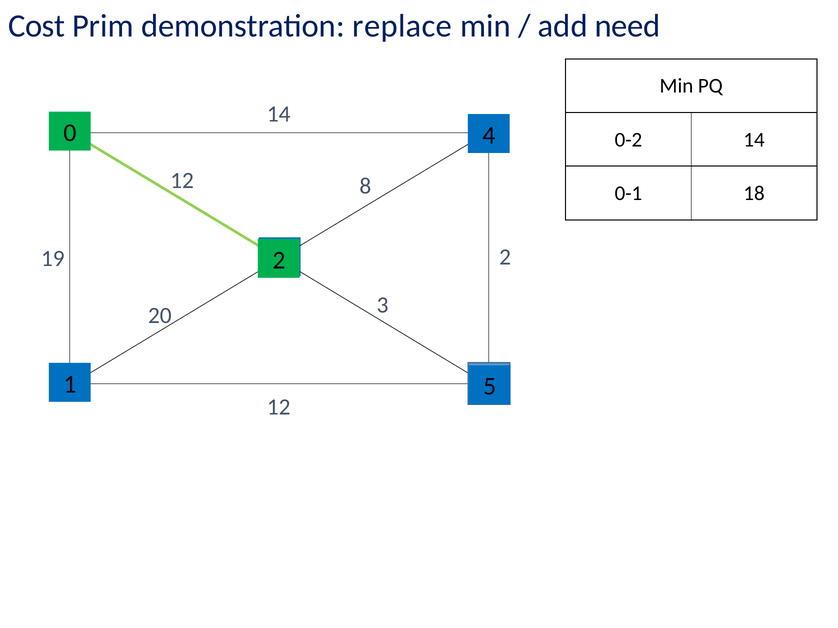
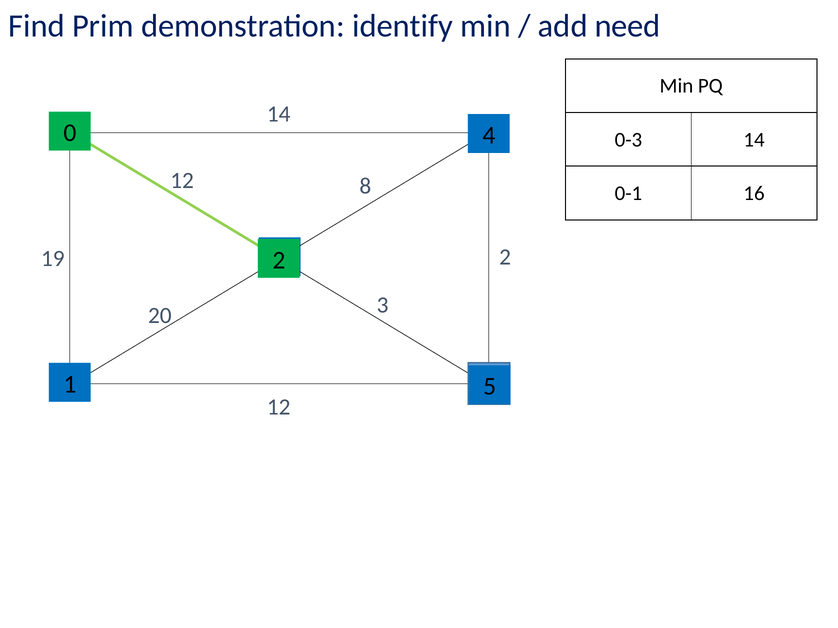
Cost: Cost -> Find
replace: replace -> identify
0-2: 0-2 -> 0-3
18: 18 -> 16
